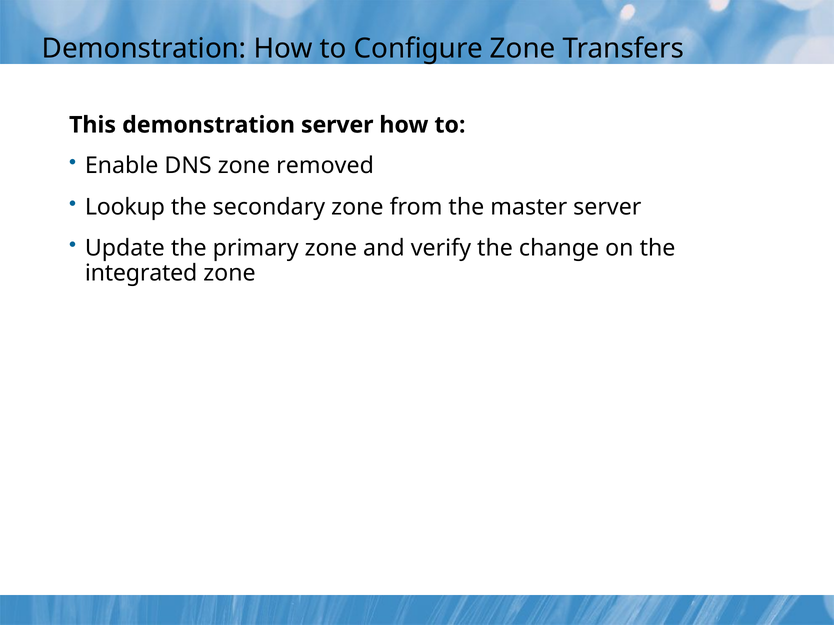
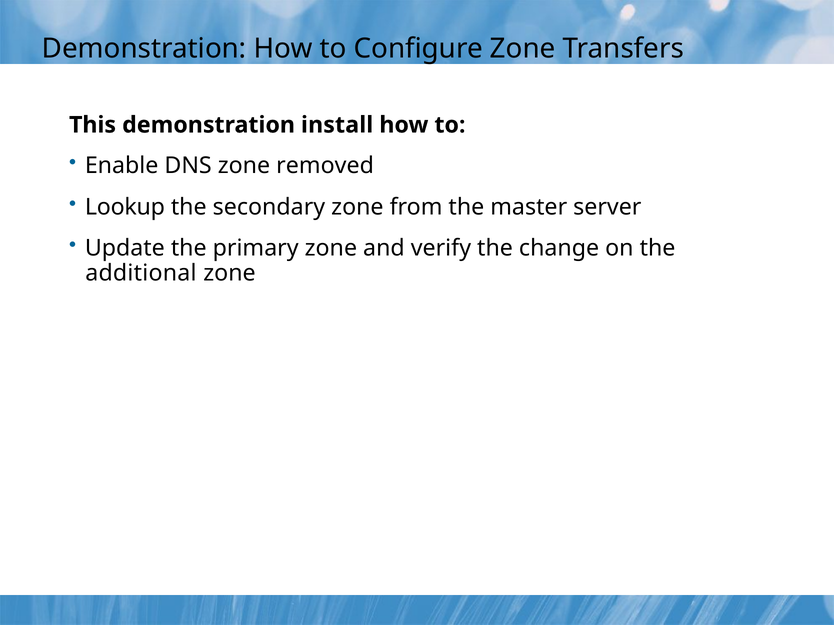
demonstration server: server -> install
integrated: integrated -> additional
